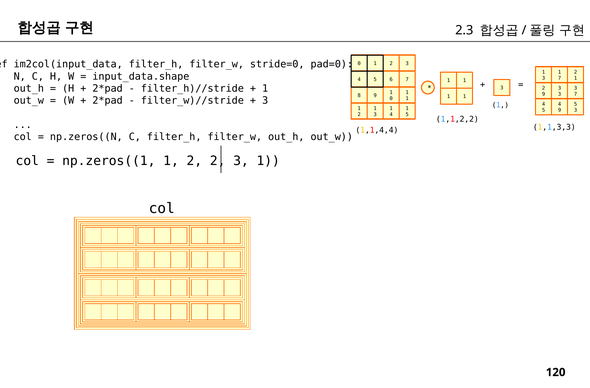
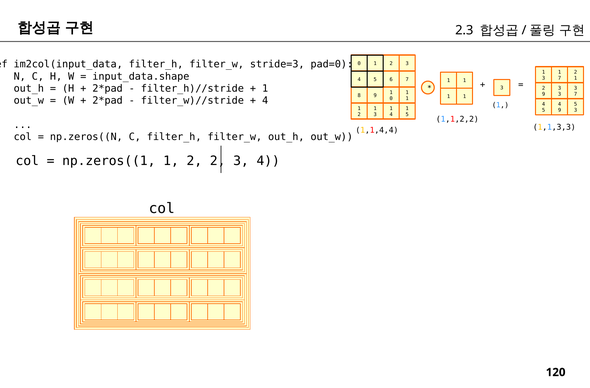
stride=0: stride=0 -> stride=3
3 at (265, 100): 3 -> 4
2 2 3 1: 1 -> 4
